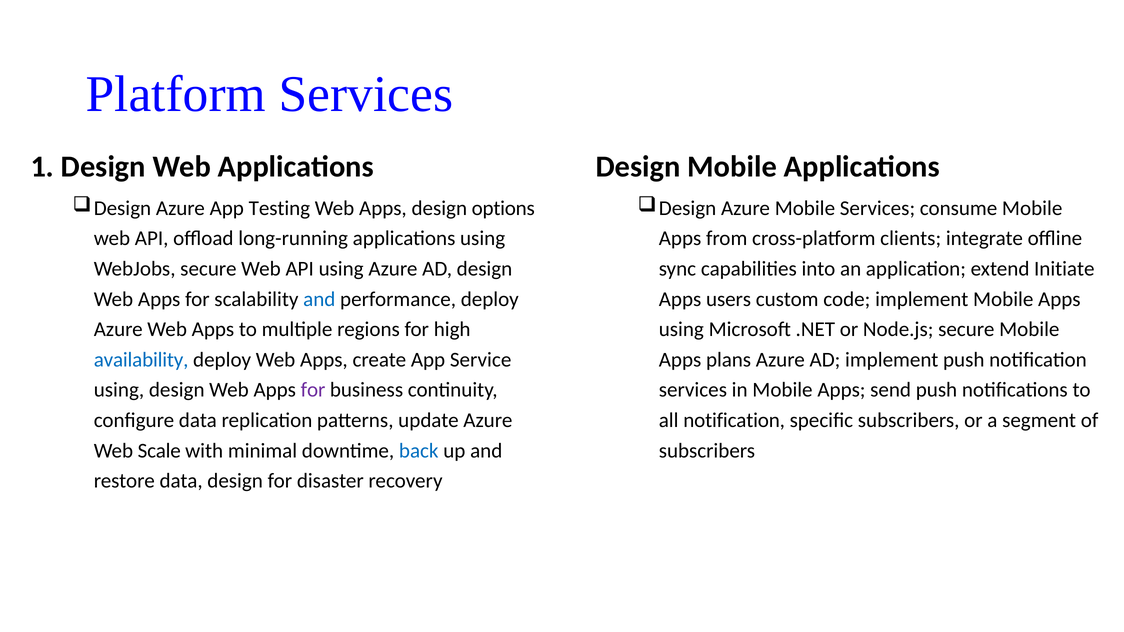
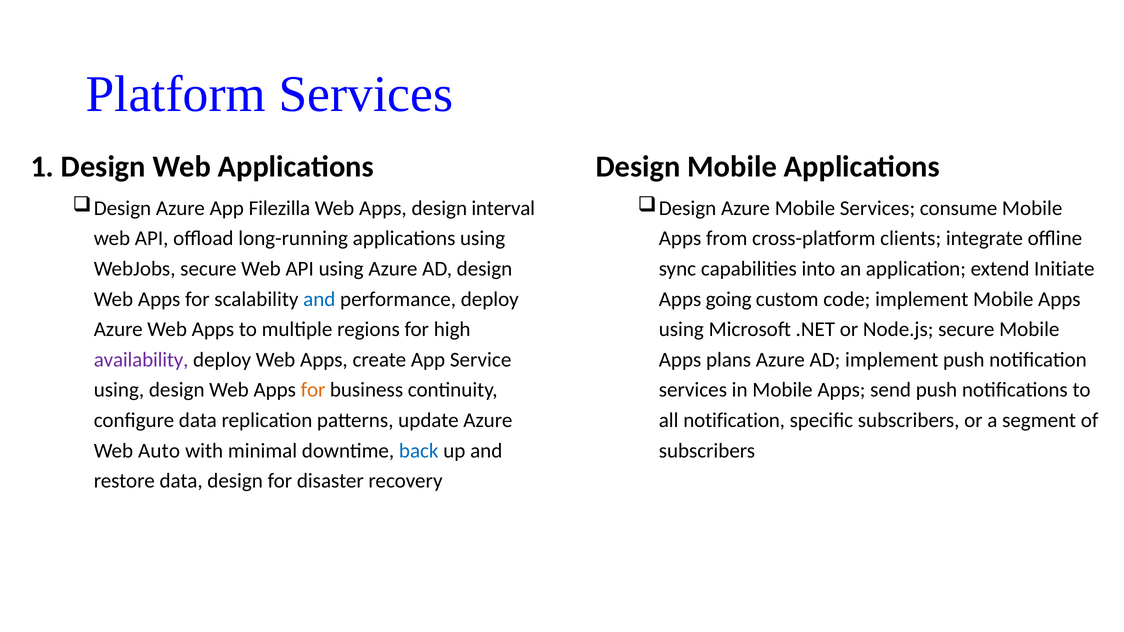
Testing: Testing -> Filezilla
options: options -> interval
users: users -> going
availability colour: blue -> purple
for at (313, 390) colour: purple -> orange
Scale: Scale -> Auto
